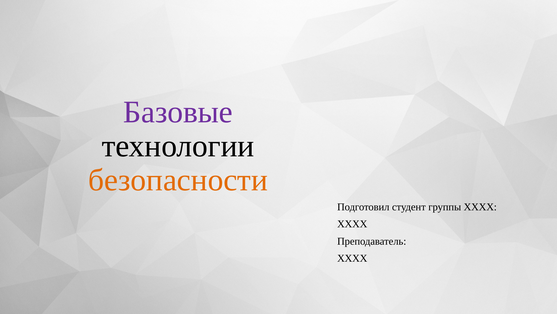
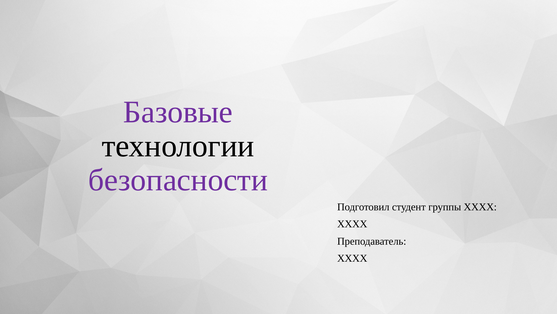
безопасности colour: orange -> purple
